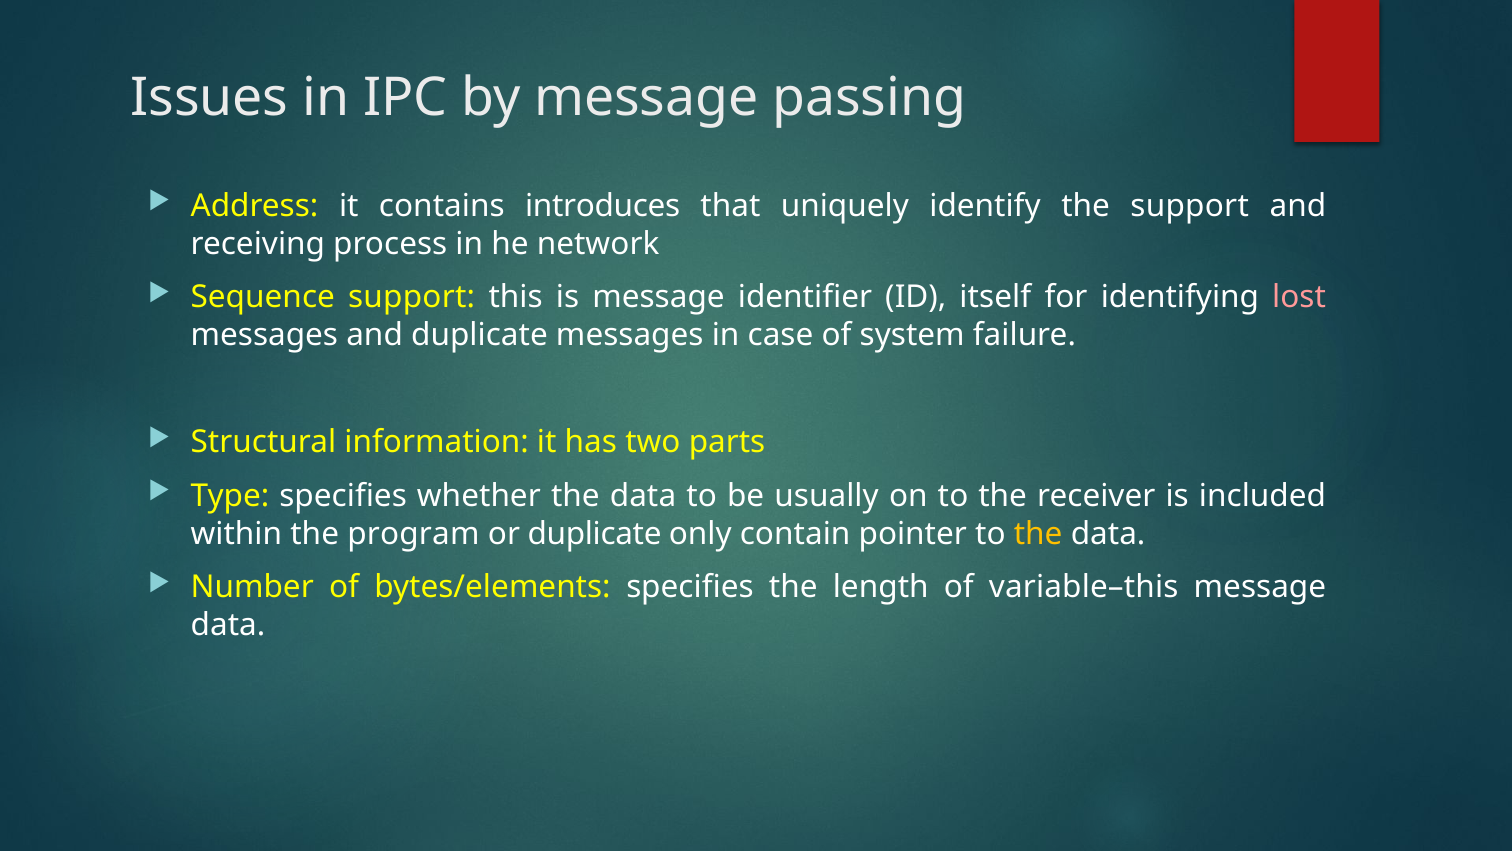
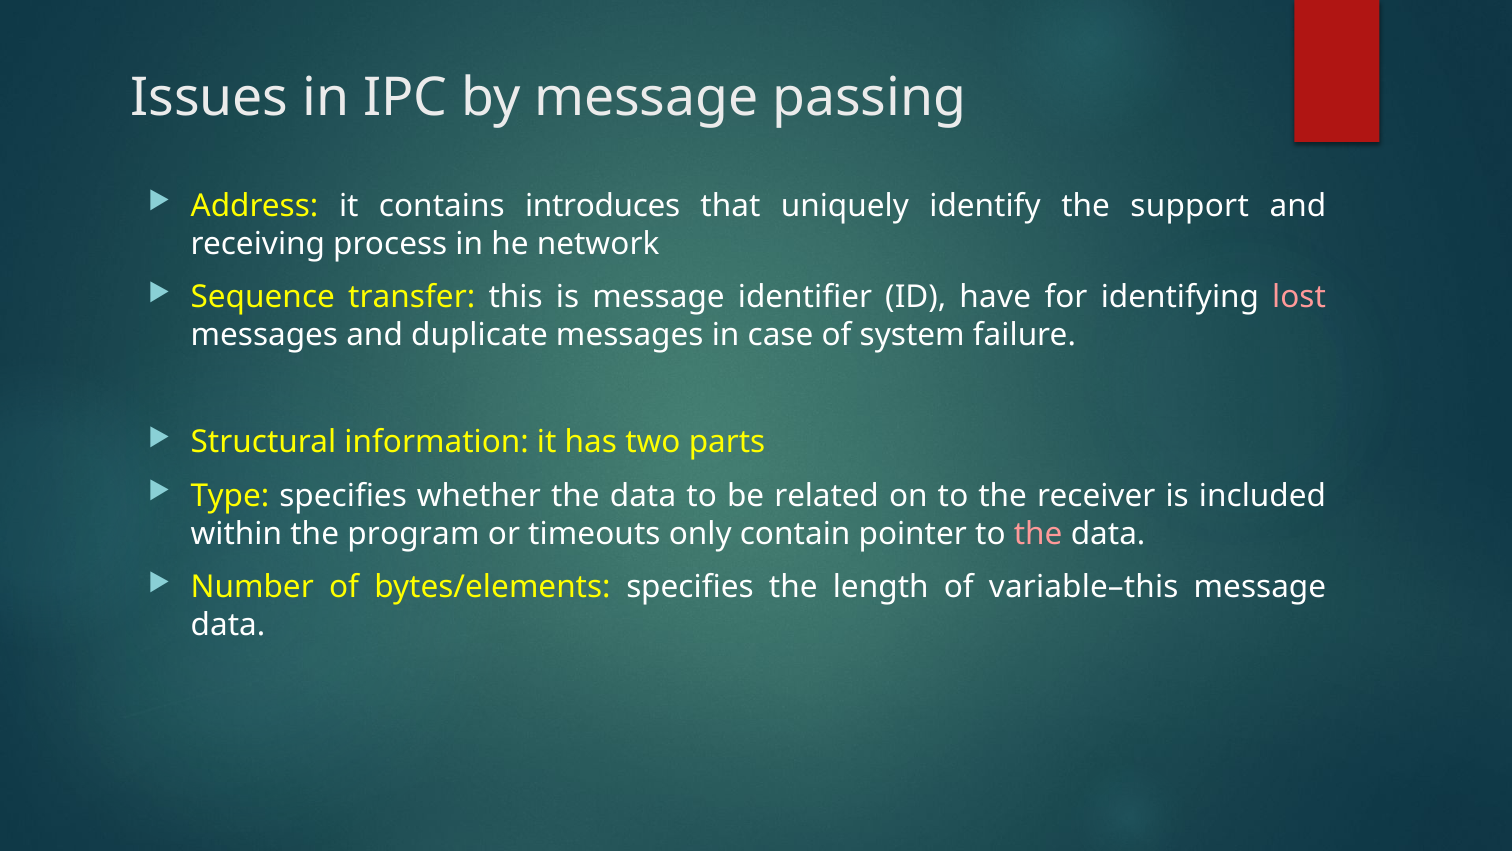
Sequence support: support -> transfer
itself: itself -> have
usually: usually -> related
or duplicate: duplicate -> timeouts
the at (1038, 534) colour: yellow -> pink
